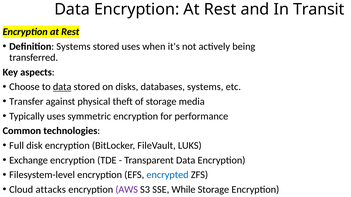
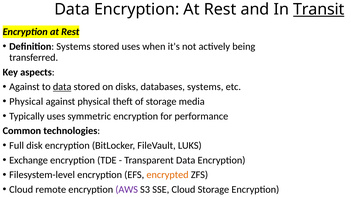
Transit underline: none -> present
Choose at (24, 87): Choose -> Against
Transfer at (26, 102): Transfer -> Physical
encrypted colour: blue -> orange
attacks: attacks -> remote
SSE While: While -> Cloud
